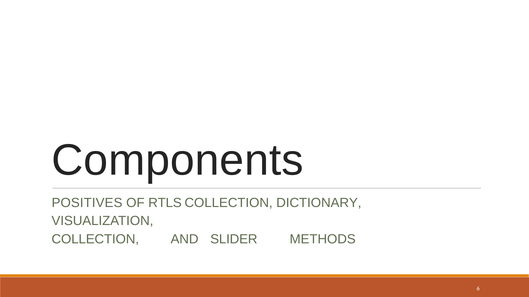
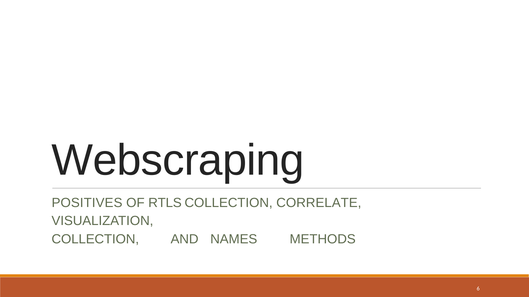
Components: Components -> Webscraping
DICTIONARY: DICTIONARY -> CORRELATE
SLIDER: SLIDER -> NAMES
